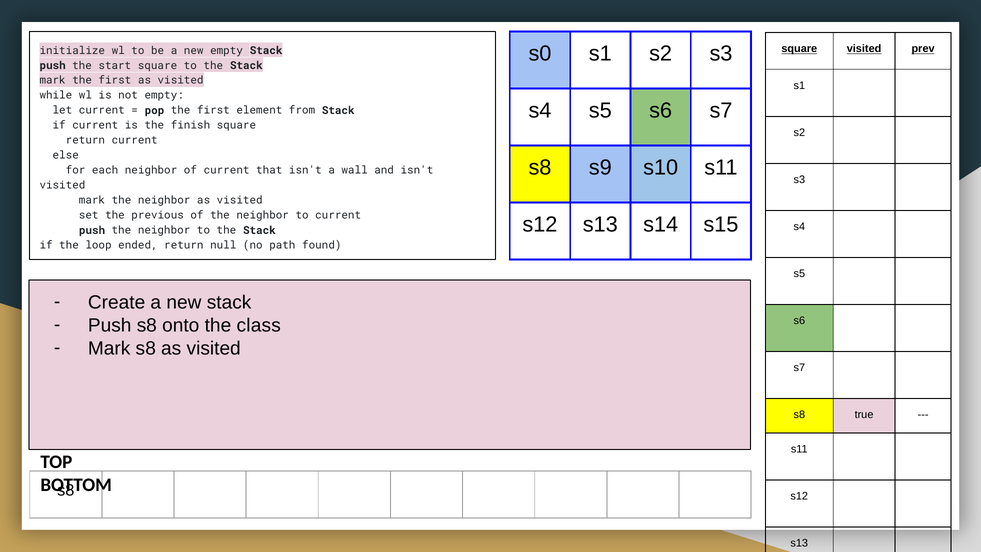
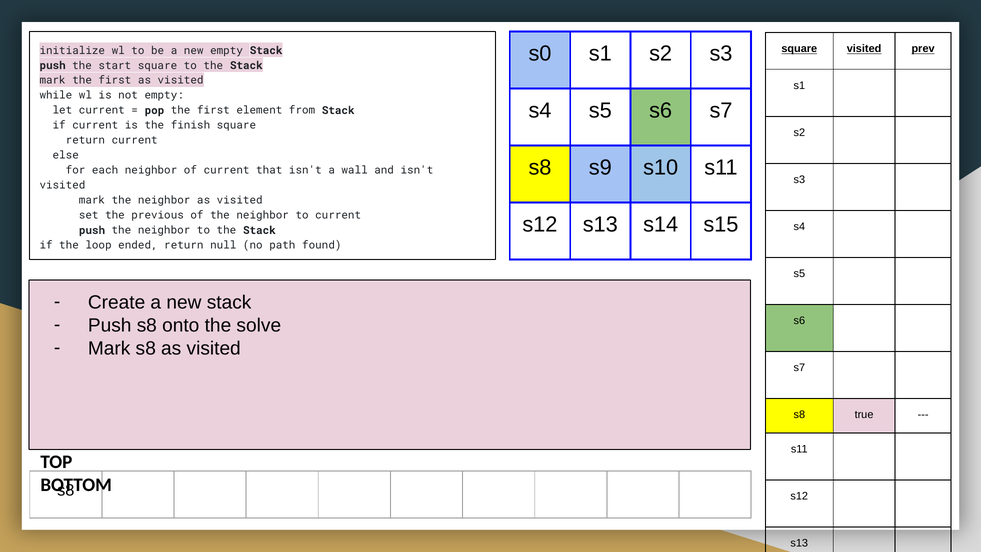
class: class -> solve
